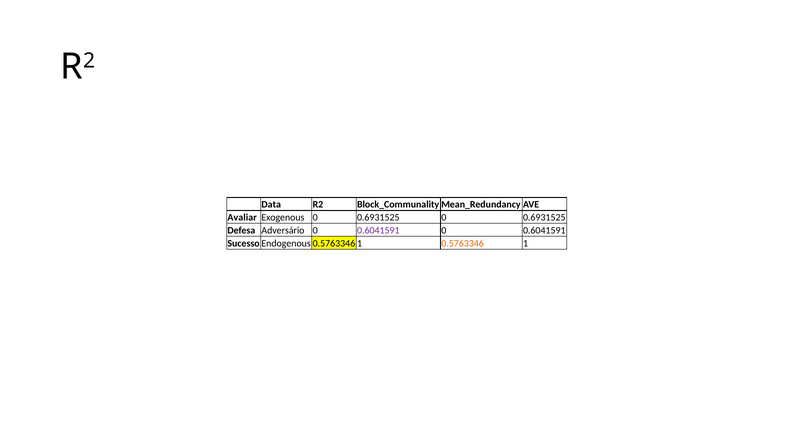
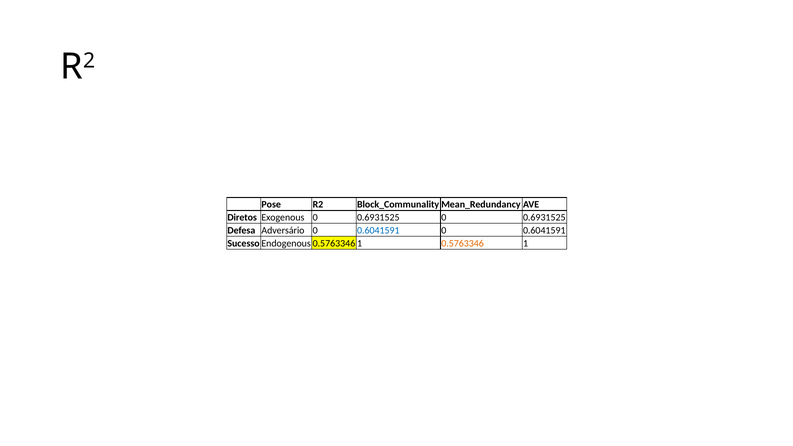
Data: Data -> Pose
Avaliar: Avaliar -> Diretos
0.6041591 at (378, 230) colour: purple -> blue
